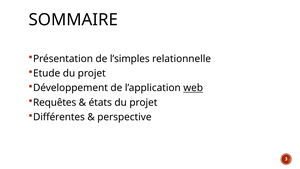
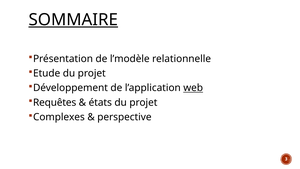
SOMMAIRE underline: none -> present
l’simples: l’simples -> l’modèle
Différentes: Différentes -> Complexes
